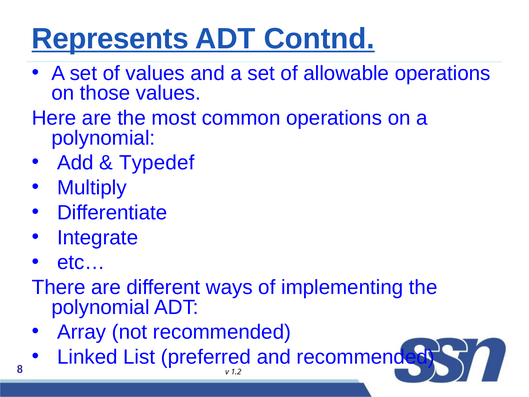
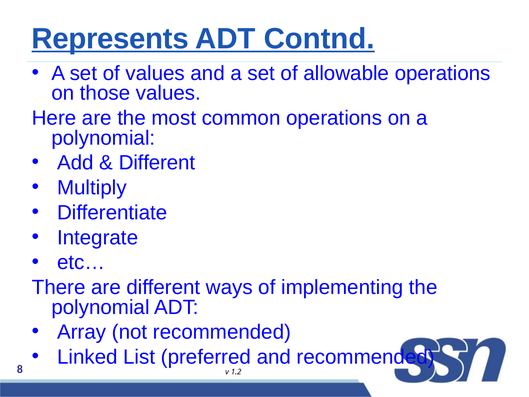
Typedef at (157, 163): Typedef -> Different
